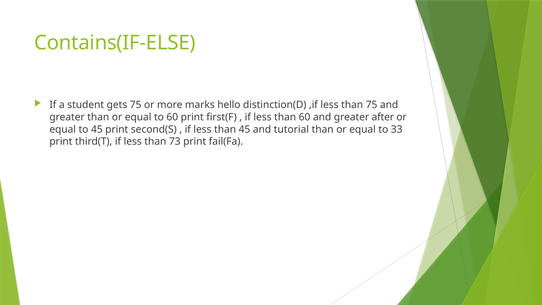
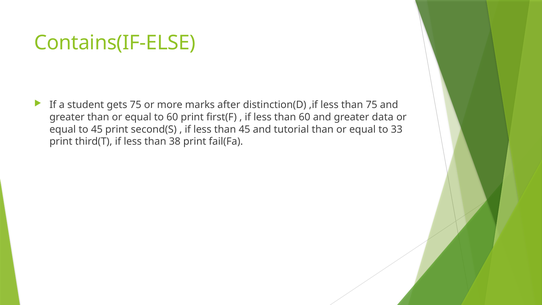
hello: hello -> after
after: after -> data
73: 73 -> 38
